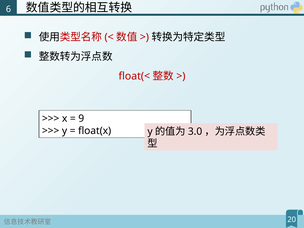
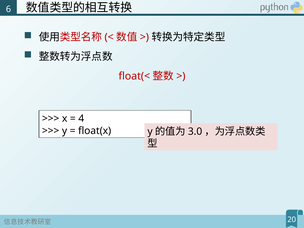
9: 9 -> 4
